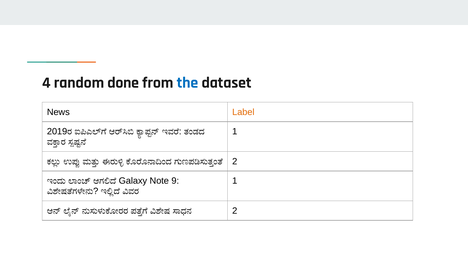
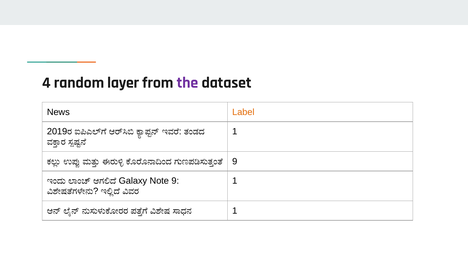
done: done -> layer
the colour: blue -> purple
2 at (235, 162): 2 -> 9
2 at (235, 211): 2 -> 1
